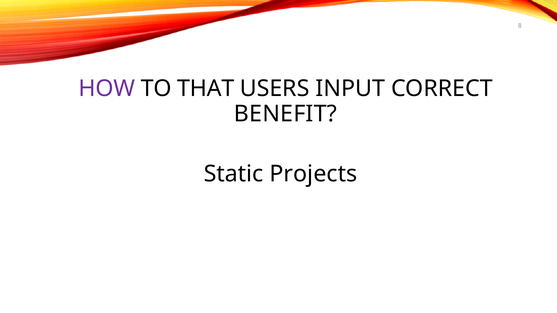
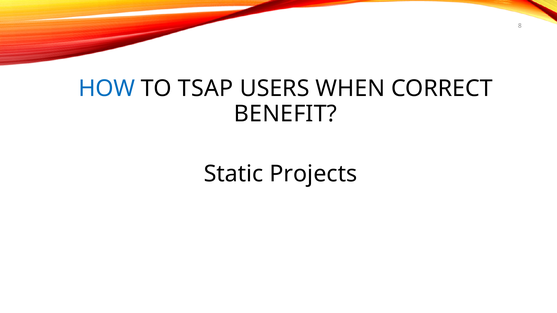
HOW colour: purple -> blue
THAT: THAT -> TSAP
INPUT: INPUT -> WHEN
